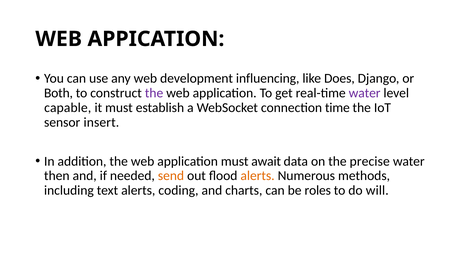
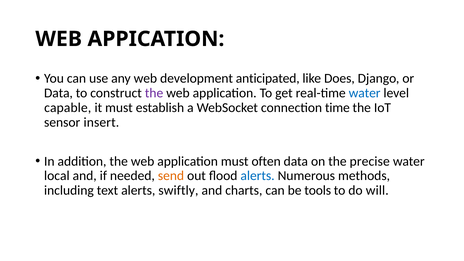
influencing: influencing -> anticipated
Both at (58, 93): Both -> Data
water at (365, 93) colour: purple -> blue
await: await -> often
then: then -> local
alerts at (258, 176) colour: orange -> blue
coding: coding -> swiftly
roles: roles -> tools
